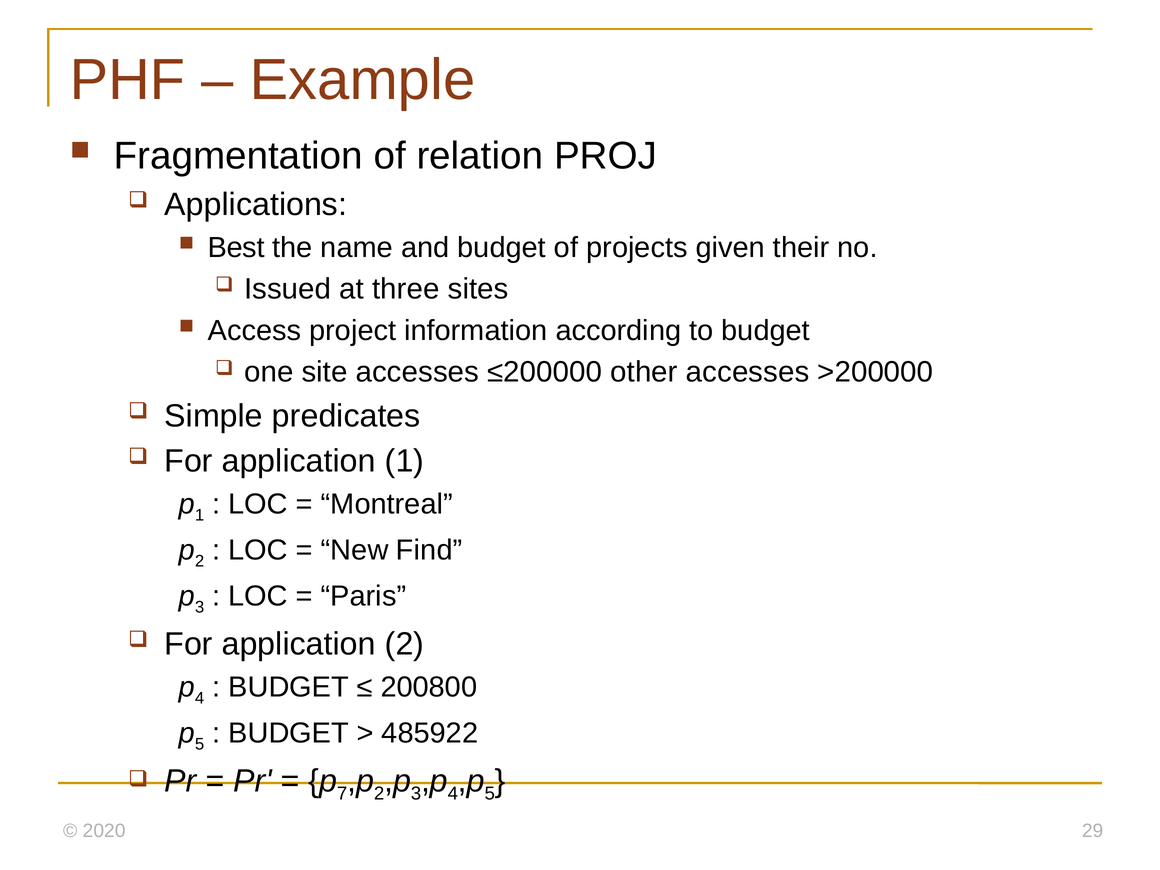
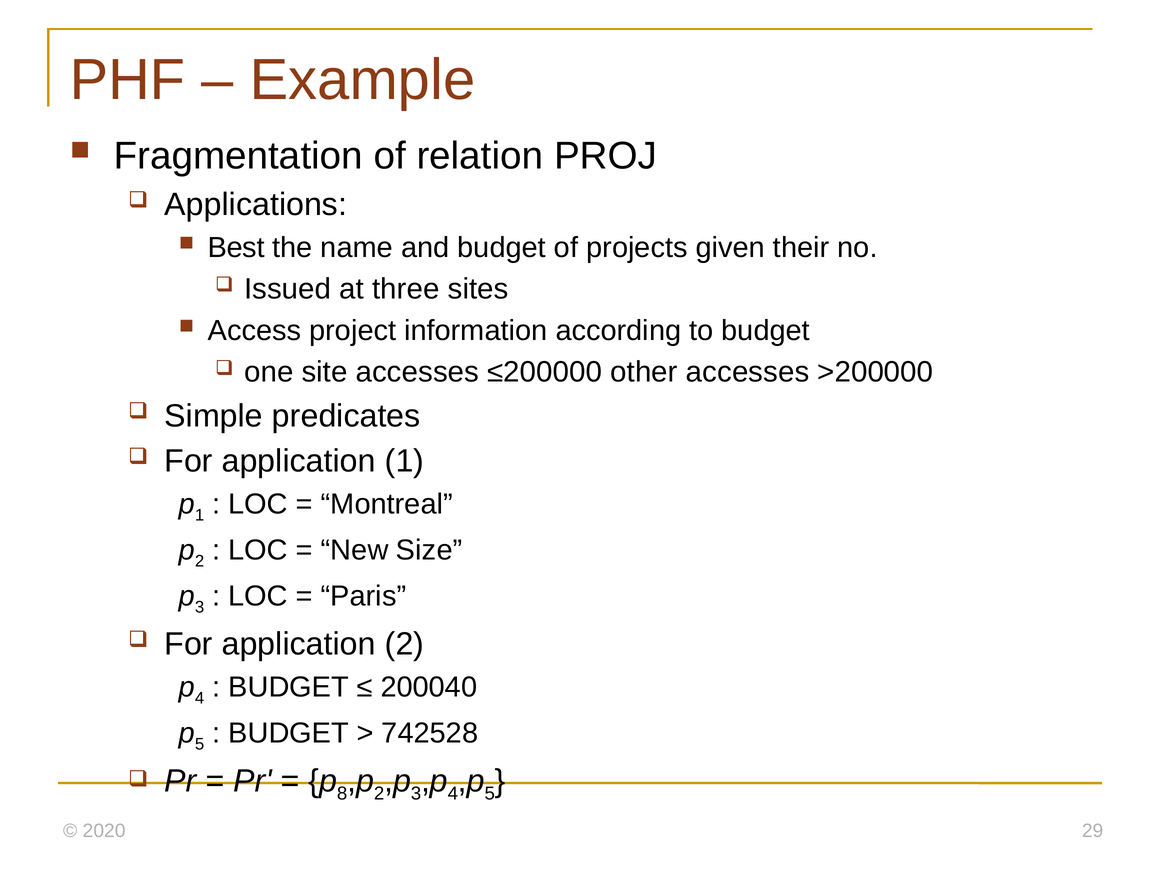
Find: Find -> Size
200800: 200800 -> 200040
485922: 485922 -> 742528
7: 7 -> 8
